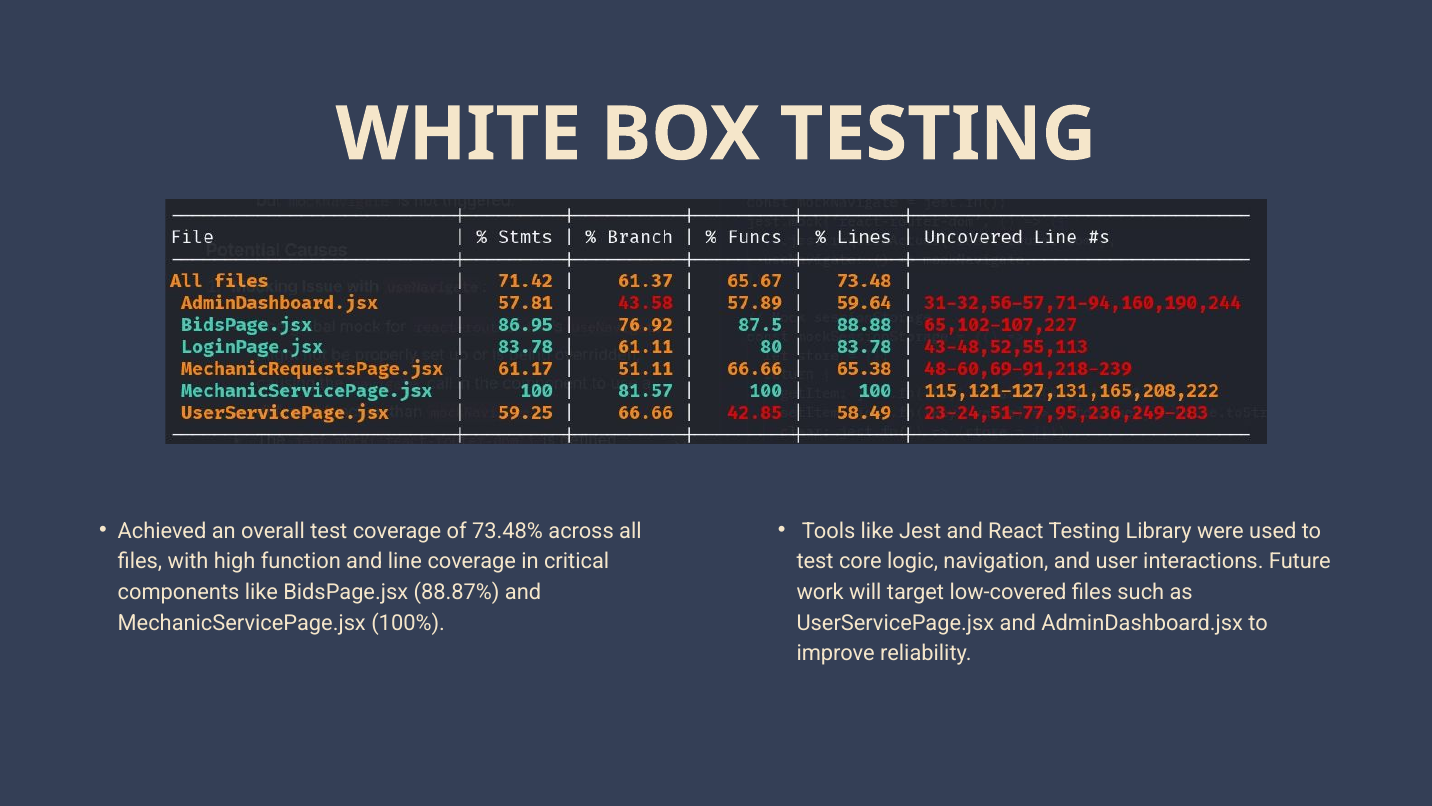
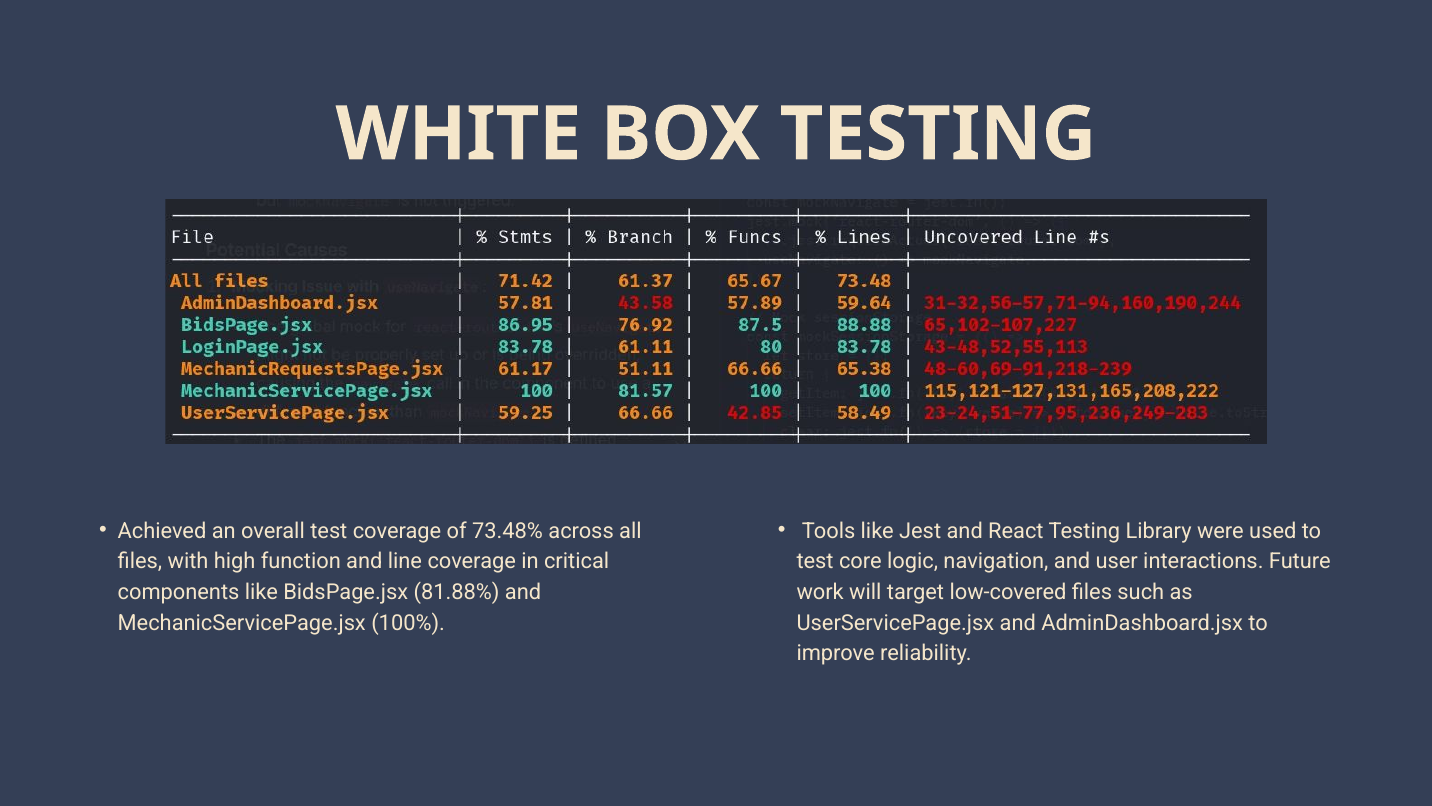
88.87%: 88.87% -> 81.88%
